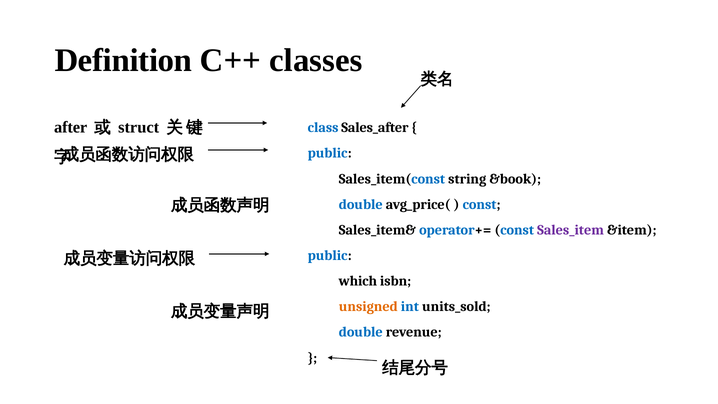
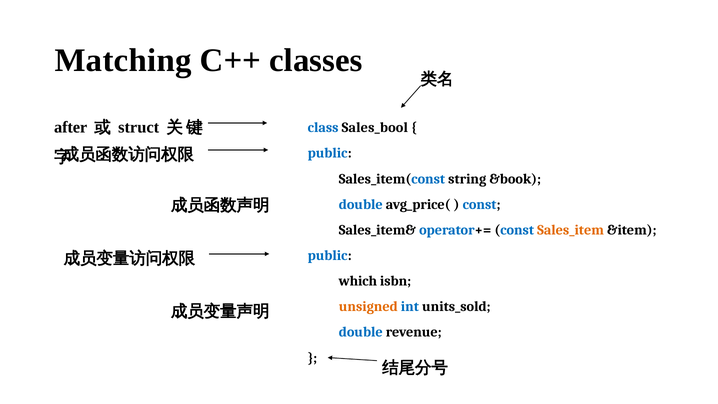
Definition: Definition -> Matching
Sales_after: Sales_after -> Sales_bool
Sales_item colour: purple -> orange
